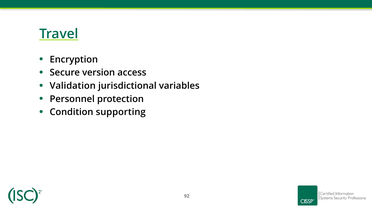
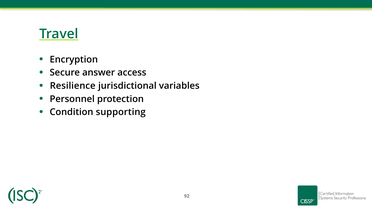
version: version -> answer
Validation: Validation -> Resilience
